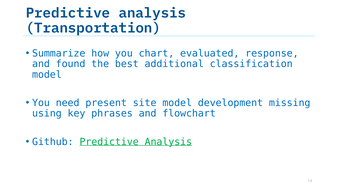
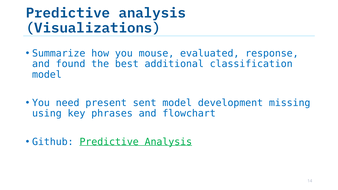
Transportation: Transportation -> Visualizations
chart: chart -> mouse
site: site -> sent
